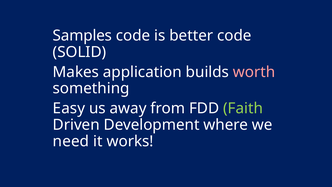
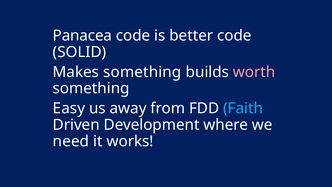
Samples: Samples -> Panacea
Makes application: application -> something
Faith colour: light green -> light blue
